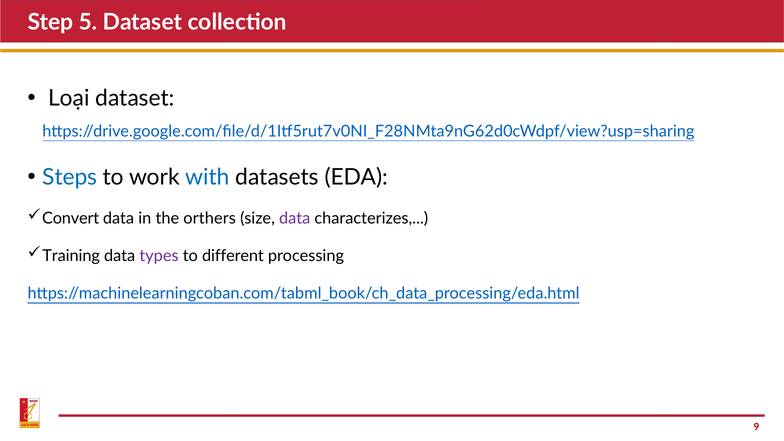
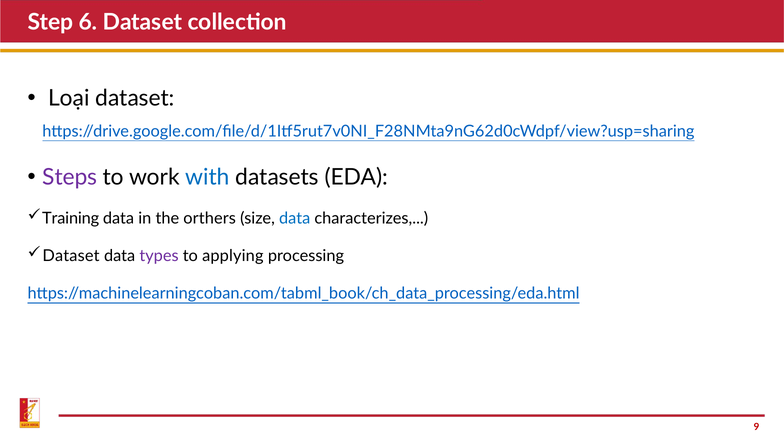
5: 5 -> 6
Steps colour: blue -> purple
Convert: Convert -> Training
data at (295, 218) colour: purple -> blue
Training at (71, 256): Training -> Dataset
different: different -> applying
